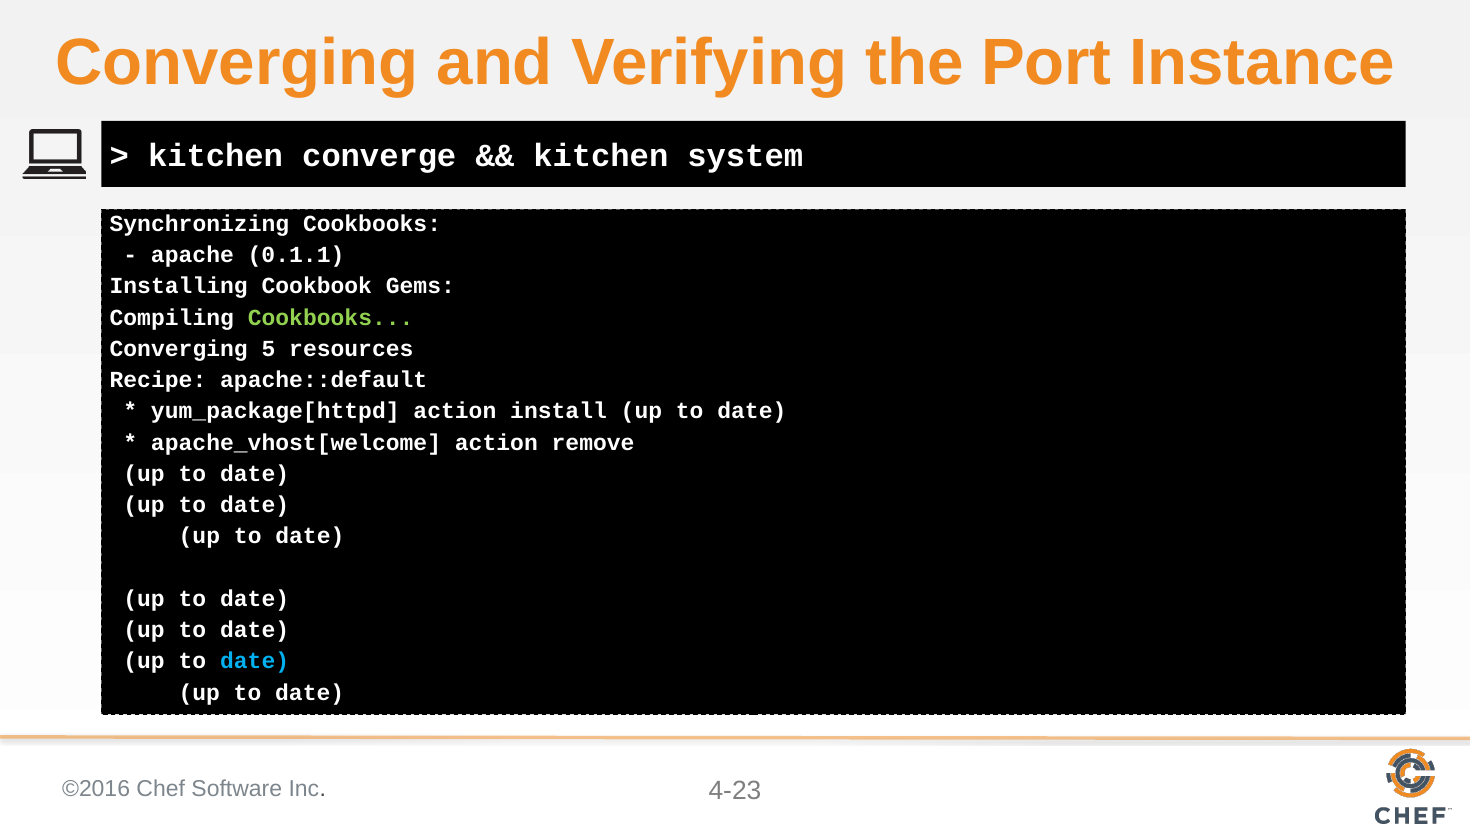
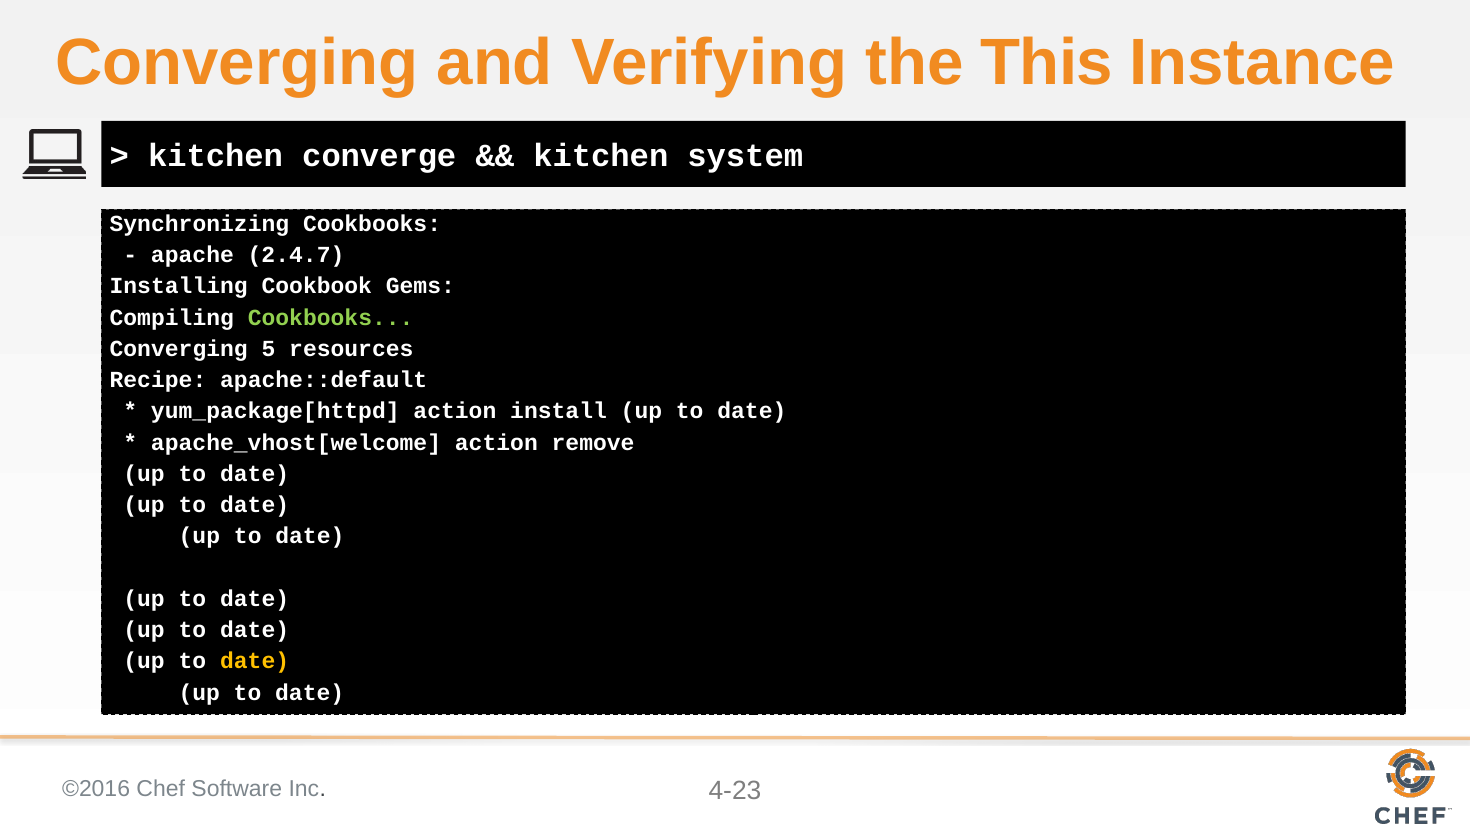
Port: Port -> This
0.1.1: 0.1.1 -> 2.4.7
date at (255, 661) colour: light blue -> yellow
